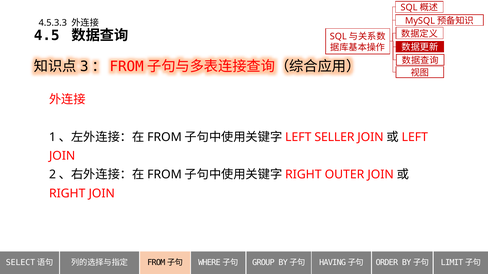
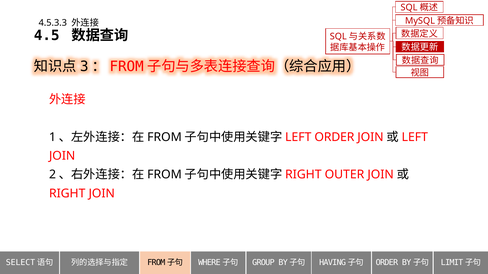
SELLER at (334, 137): SELLER -> ORDER
